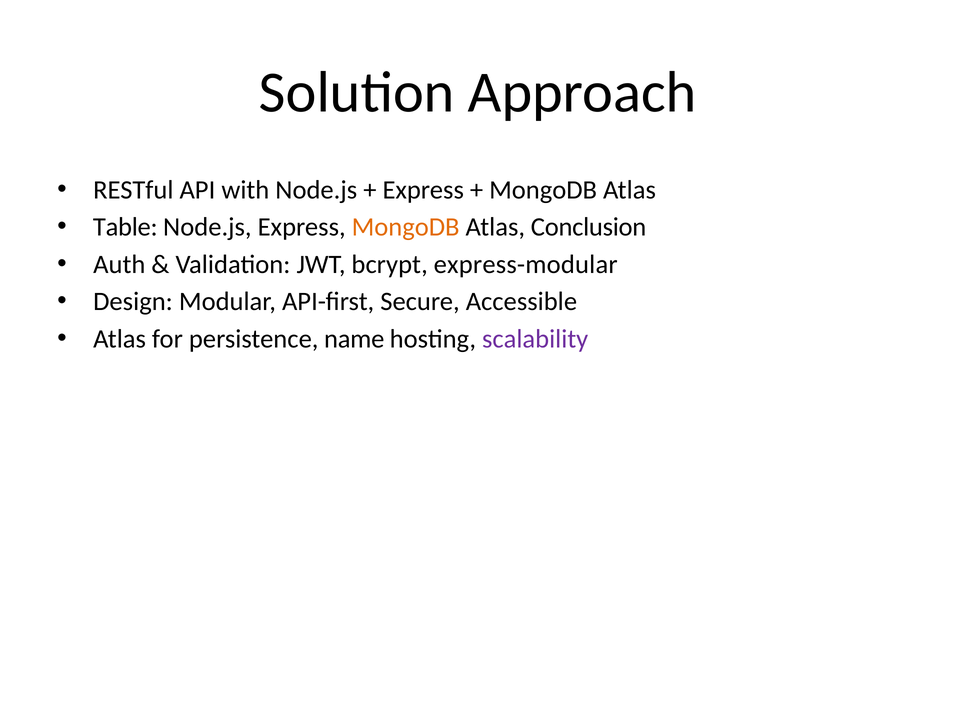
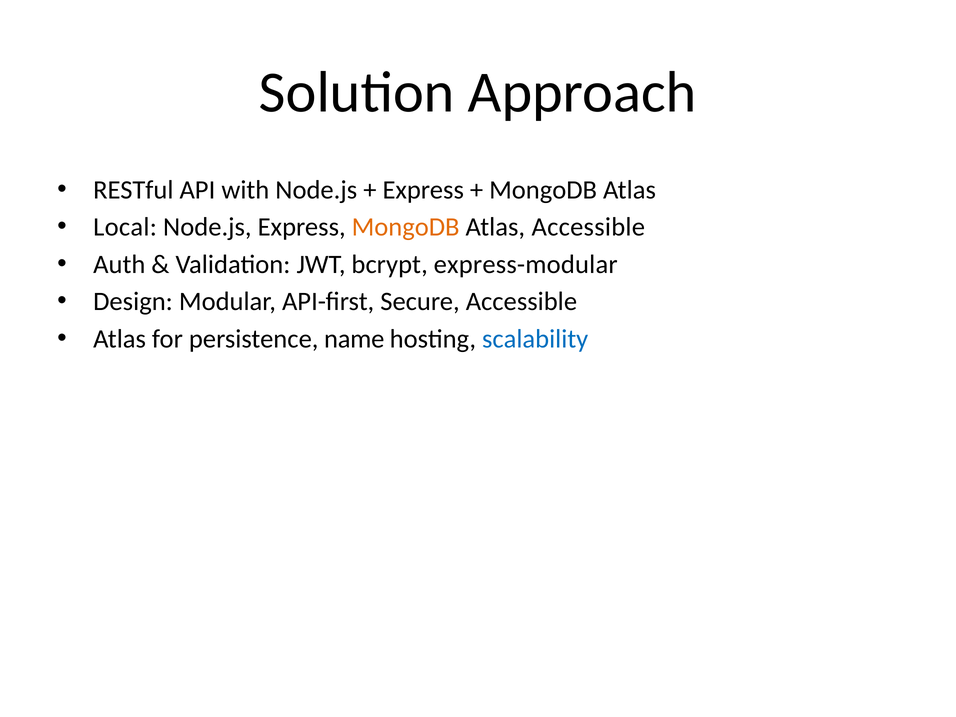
Table: Table -> Local
Atlas Conclusion: Conclusion -> Accessible
scalability colour: purple -> blue
